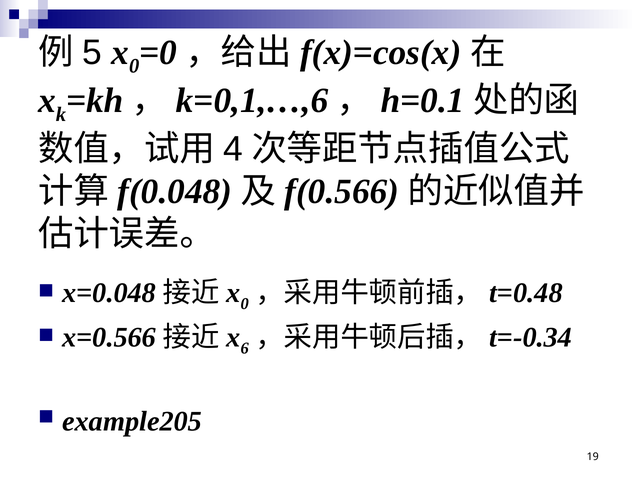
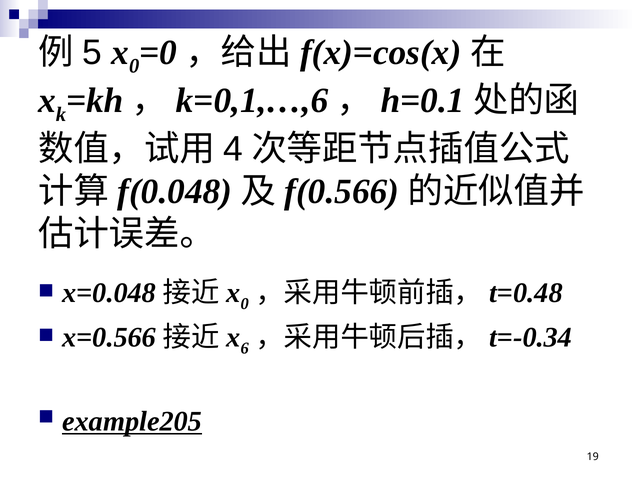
example205 underline: none -> present
